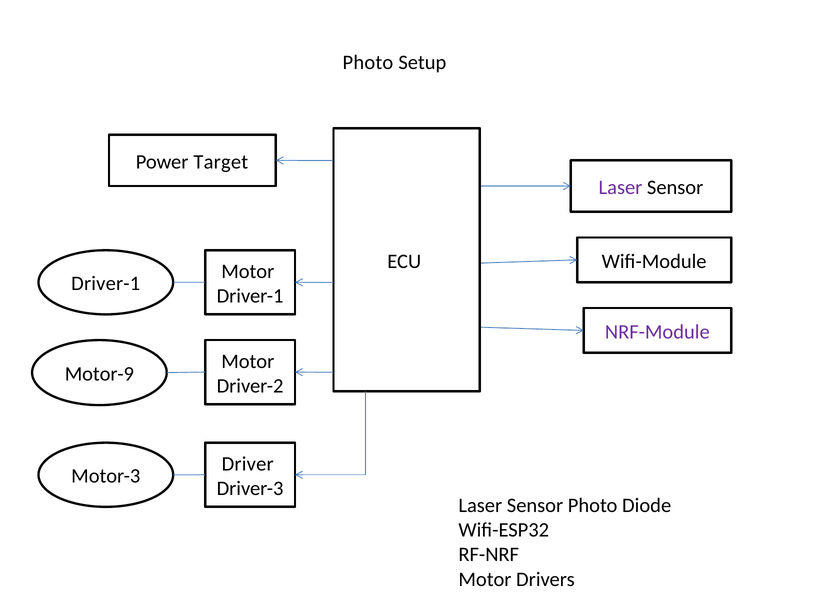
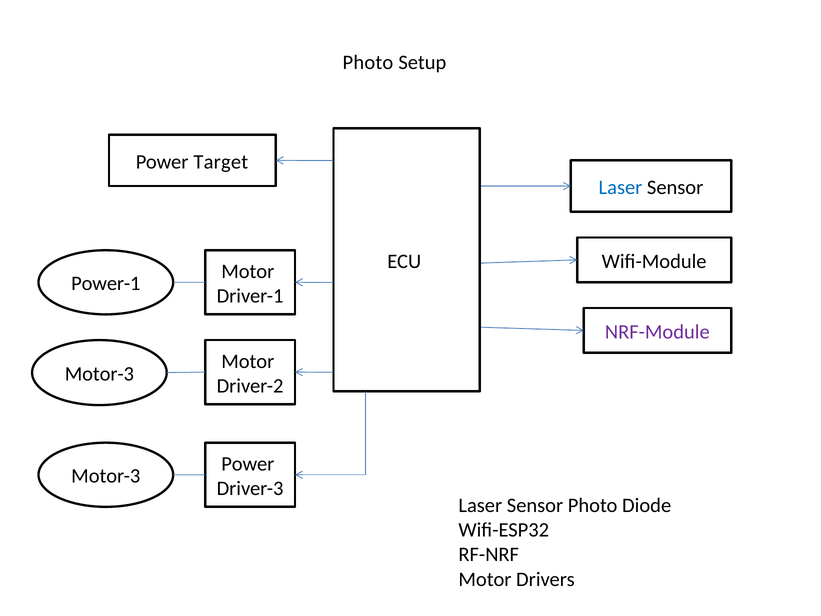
Laser at (620, 187) colour: purple -> blue
Driver-1 at (106, 284): Driver-1 -> Power-1
Motor-9 at (99, 374): Motor-9 -> Motor-3
Driver at (248, 464): Driver -> Power
